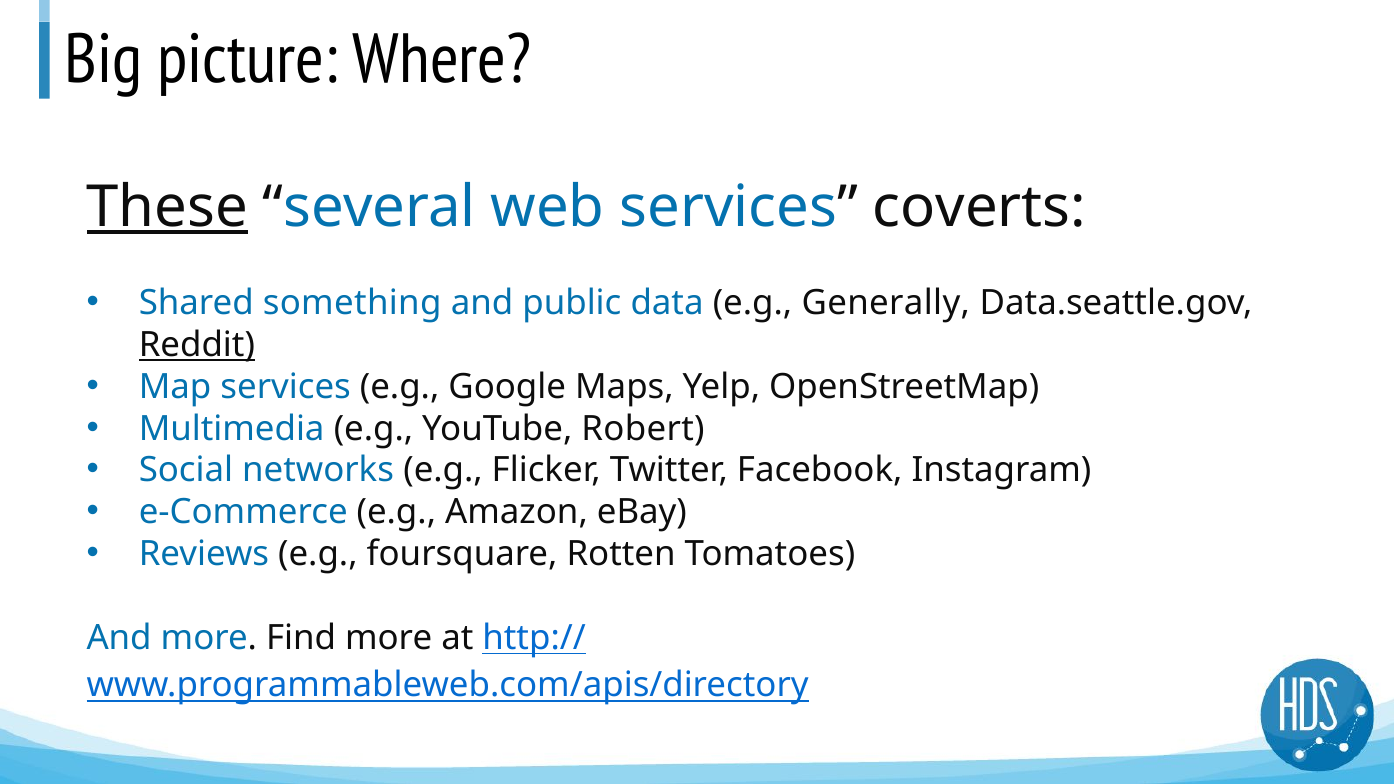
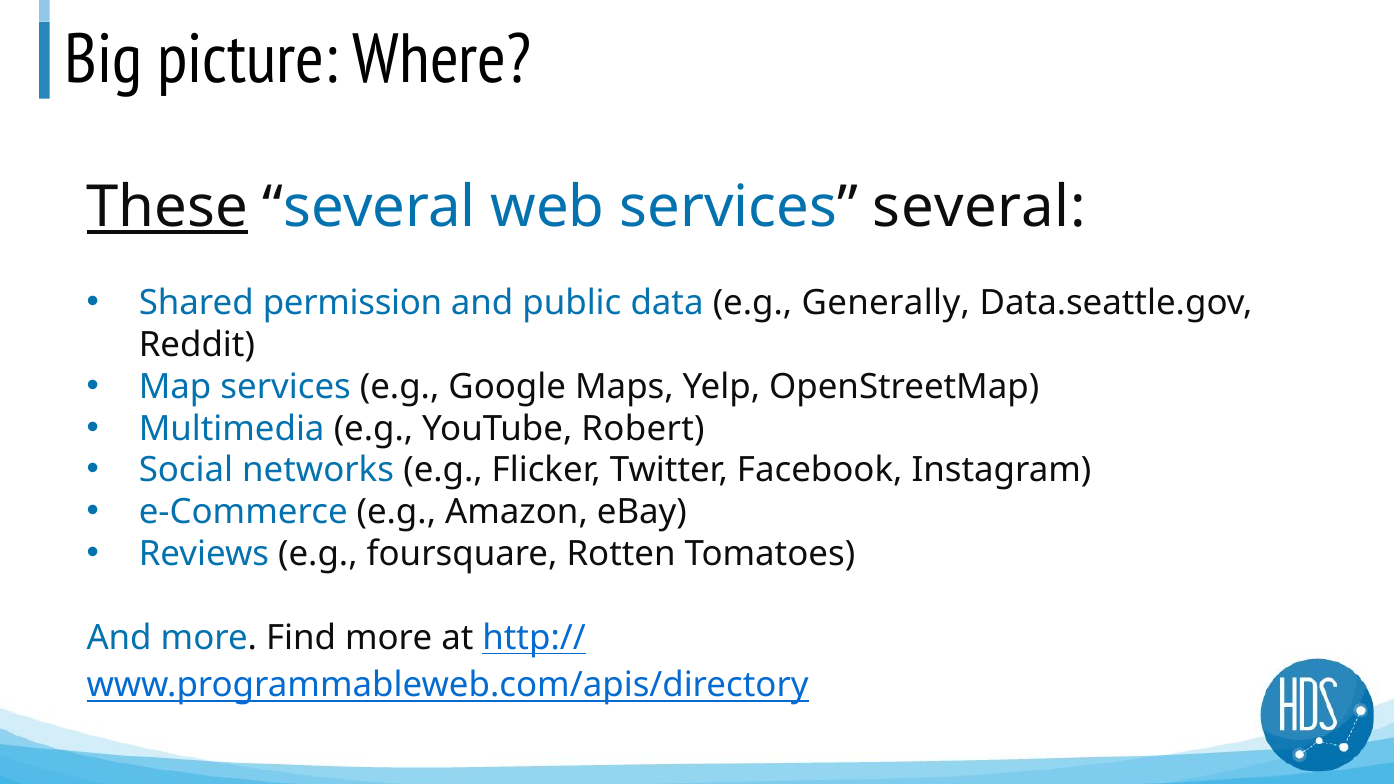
services coverts: coverts -> several
something: something -> permission
Reddit underline: present -> none
